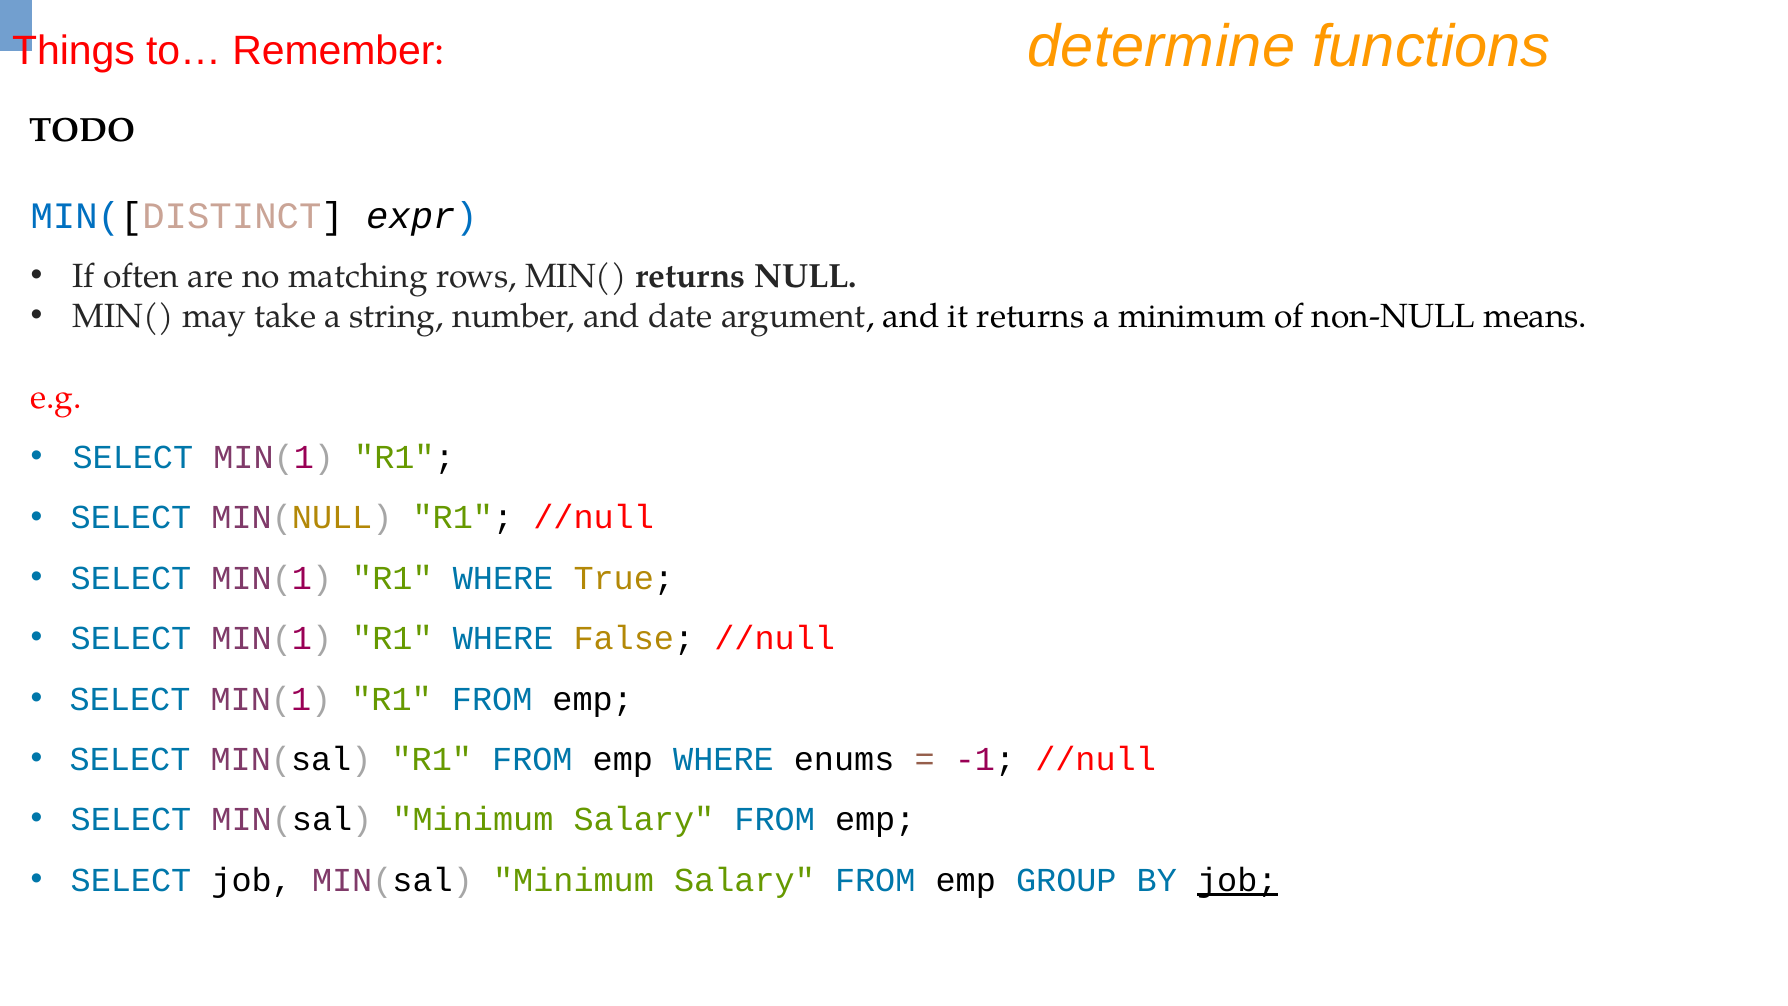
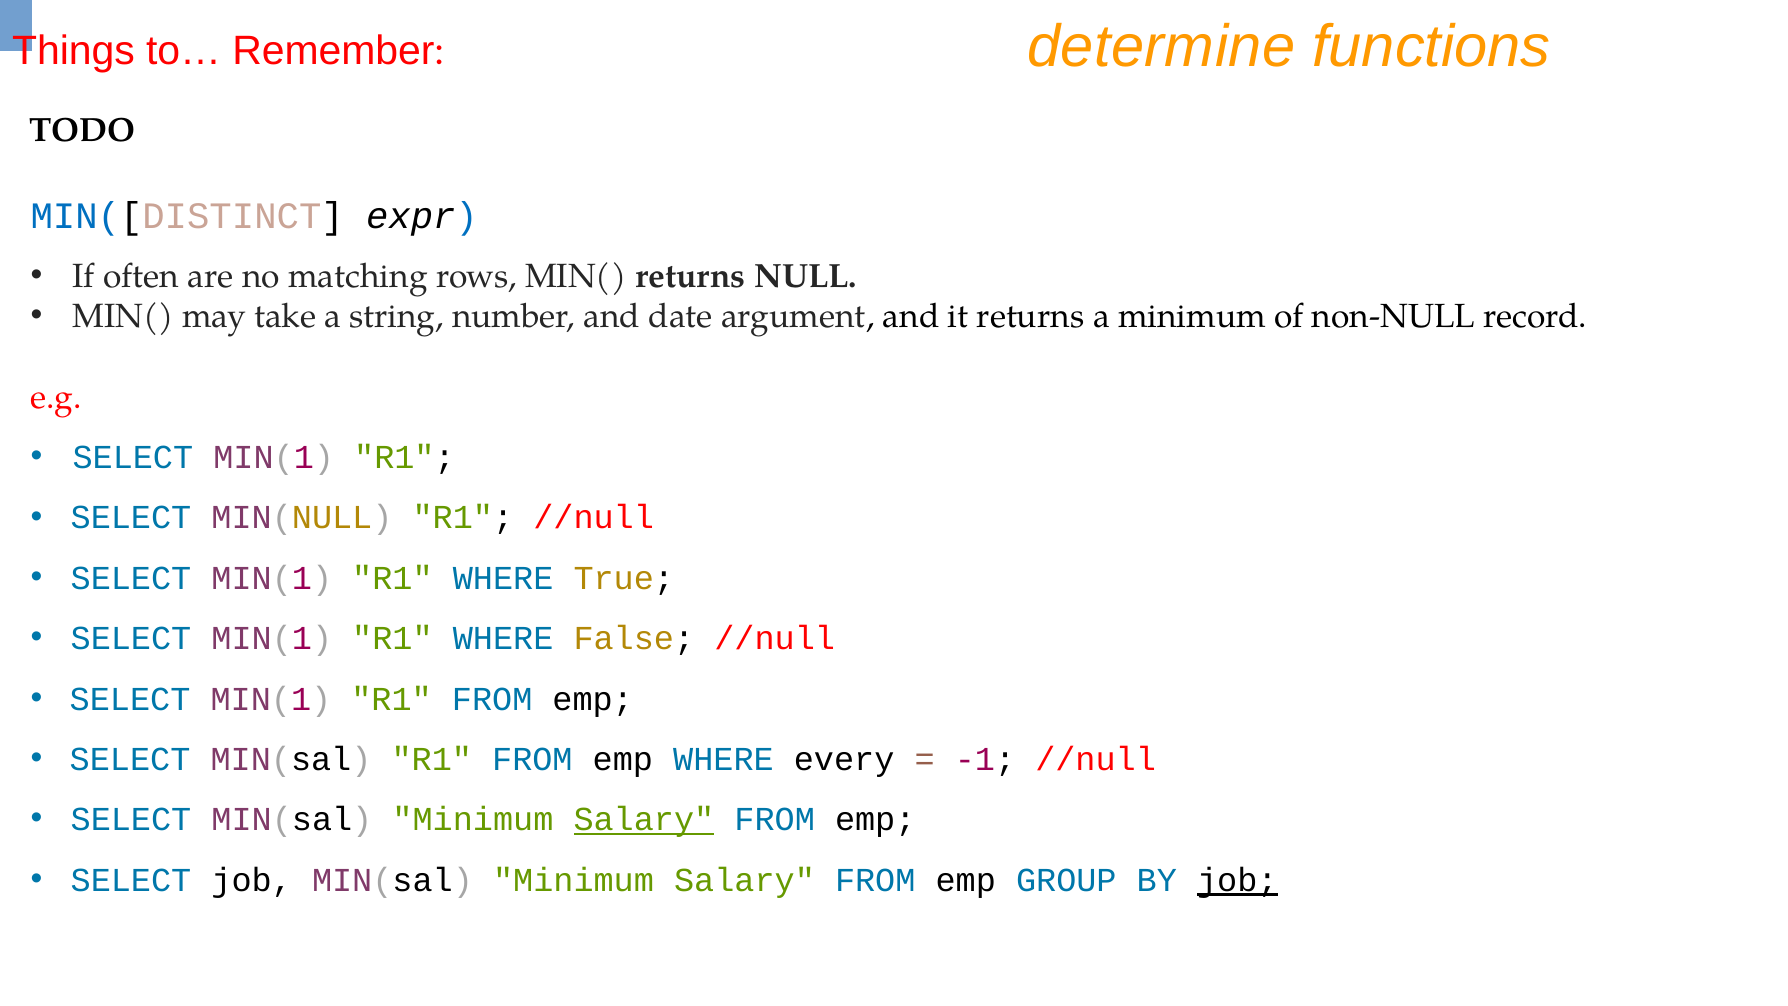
means: means -> record
enums: enums -> every
Salary at (644, 820) underline: none -> present
